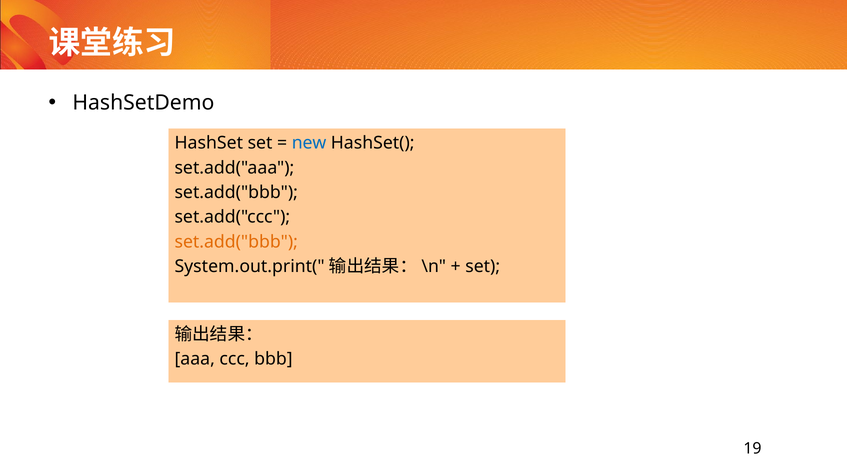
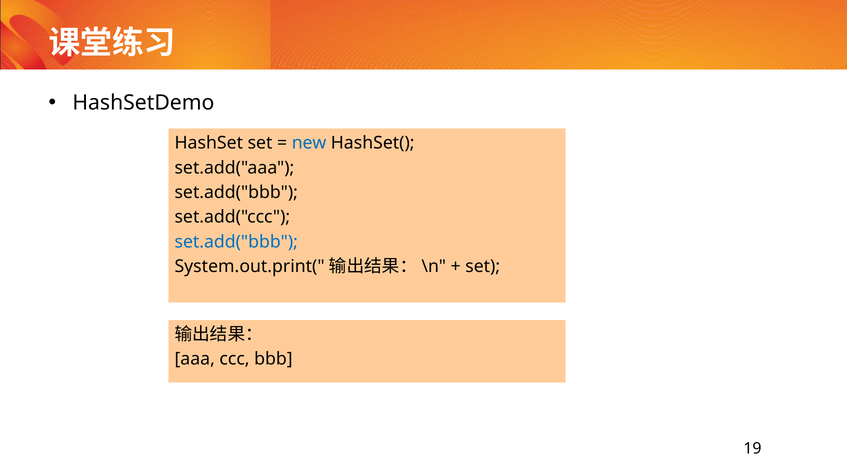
set.add("bbb at (236, 242) colour: orange -> blue
